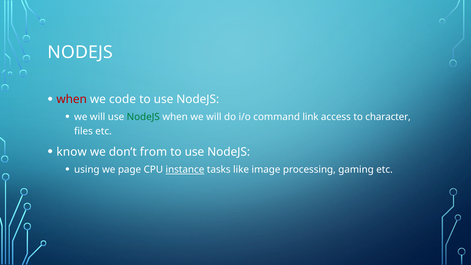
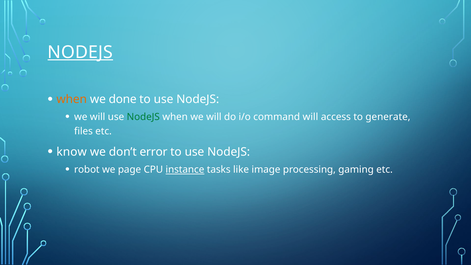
NODEJS at (80, 52) underline: none -> present
when at (72, 99) colour: red -> orange
code: code -> done
command link: link -> will
character: character -> generate
from: from -> error
using: using -> robot
